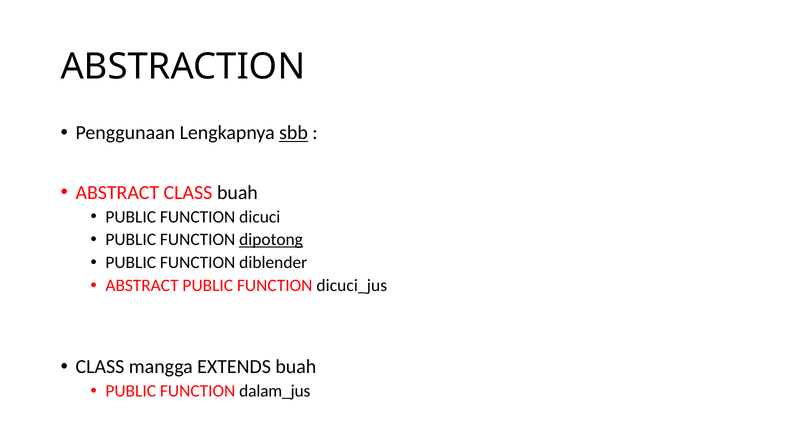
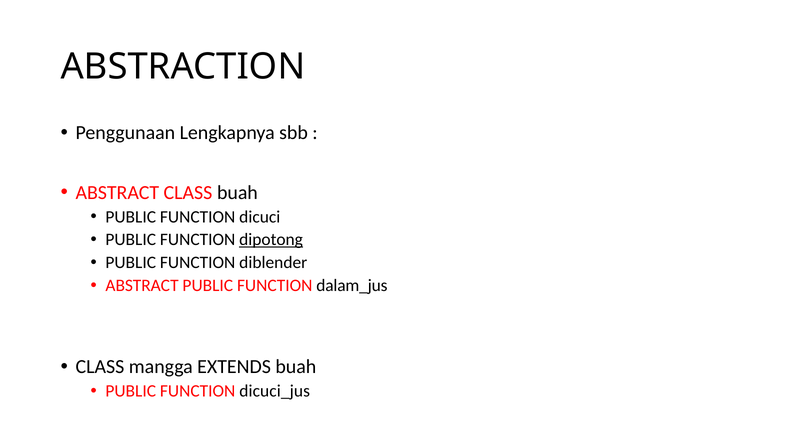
sbb underline: present -> none
dicuci_jus: dicuci_jus -> dalam_jus
dalam_jus: dalam_jus -> dicuci_jus
